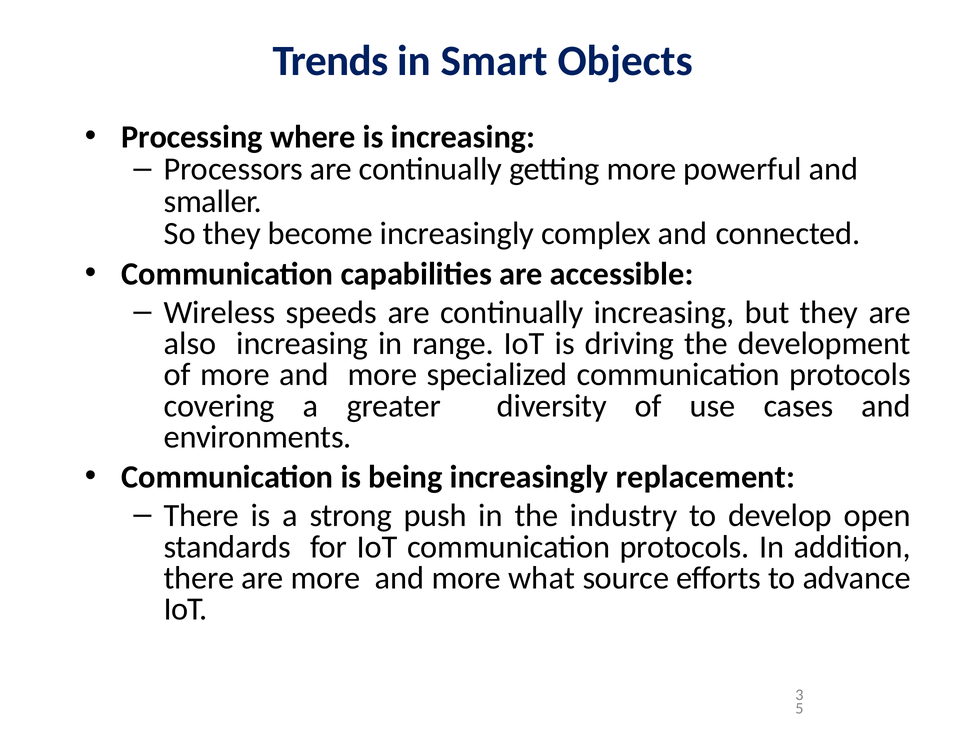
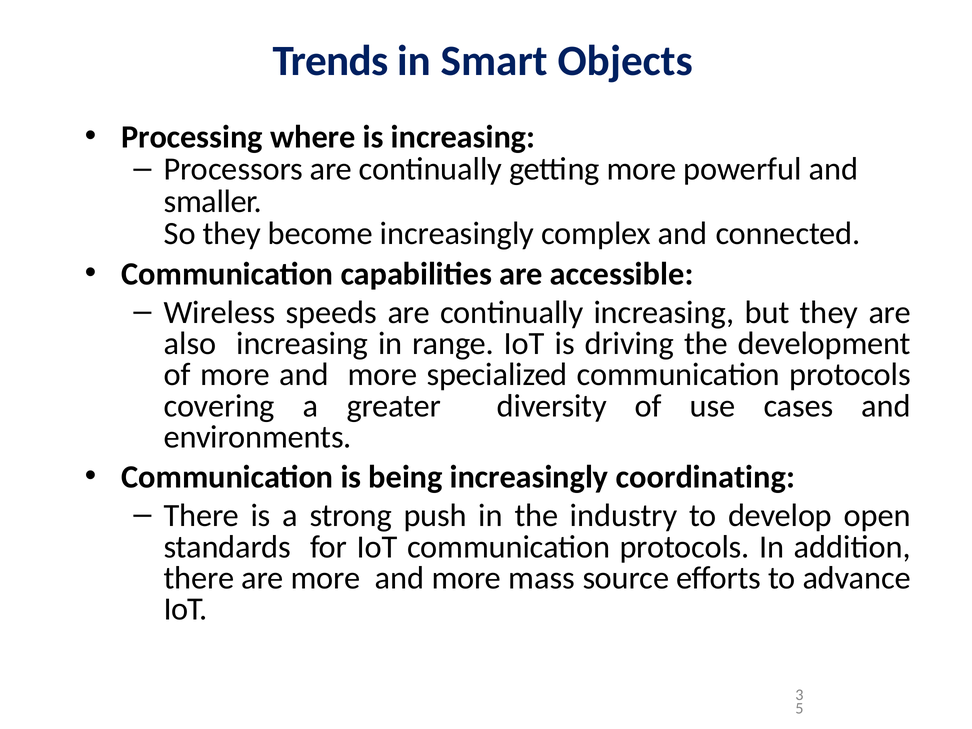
replacement: replacement -> coordinating
what: what -> mass
